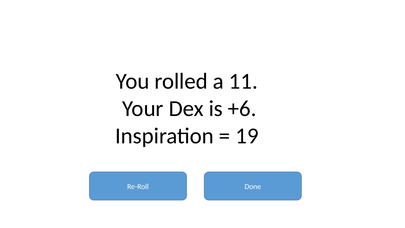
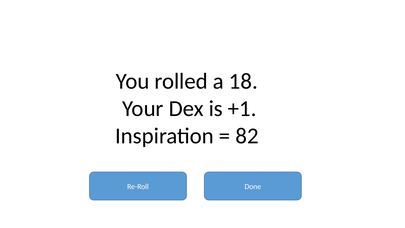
11: 11 -> 18
+6: +6 -> +1
19: 19 -> 82
